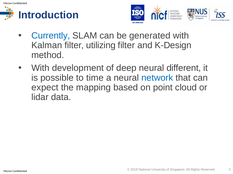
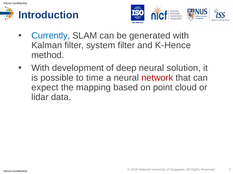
utilizing: utilizing -> system
K-Design: K-Design -> K-Hence
different: different -> solution
network colour: blue -> red
